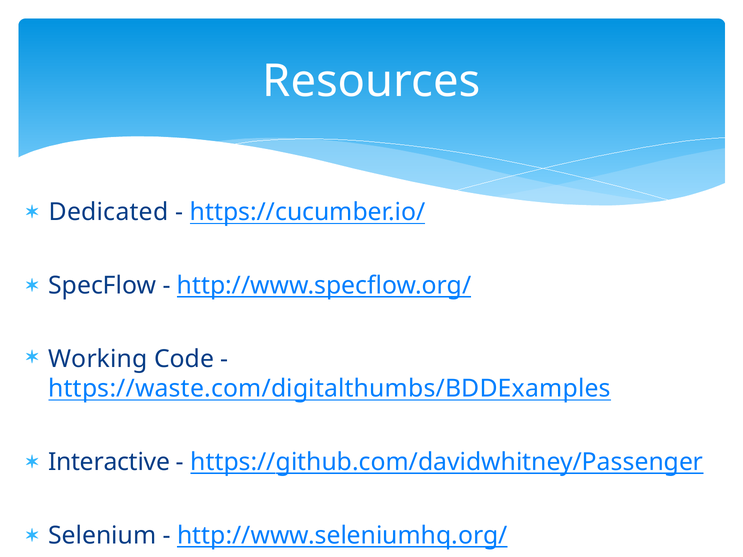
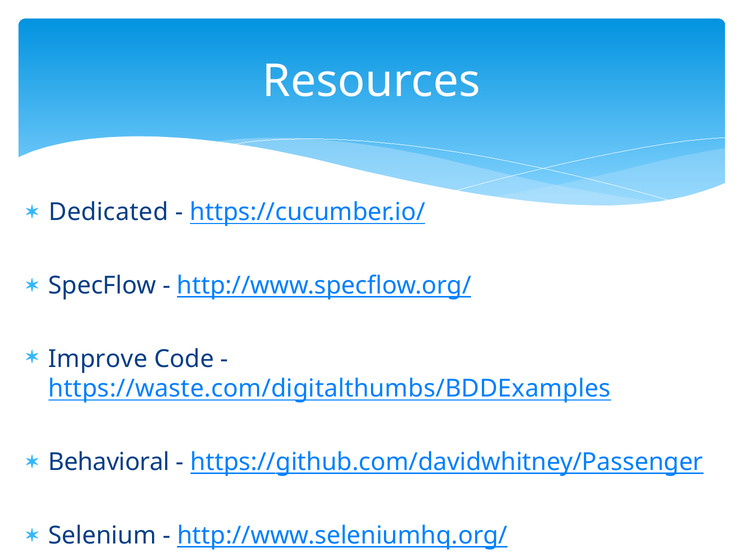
Working: Working -> Improve
Interactive: Interactive -> Behavioral
